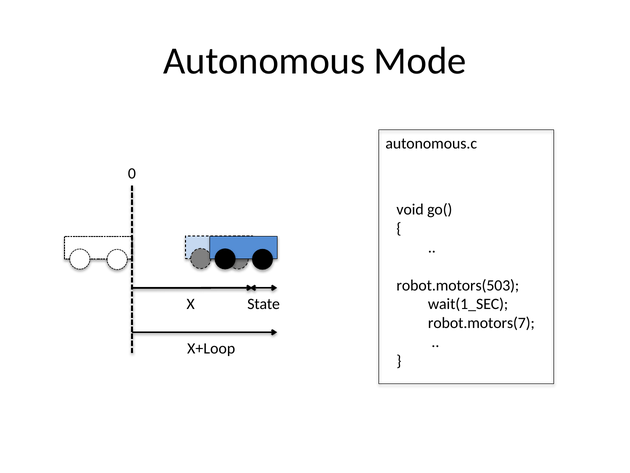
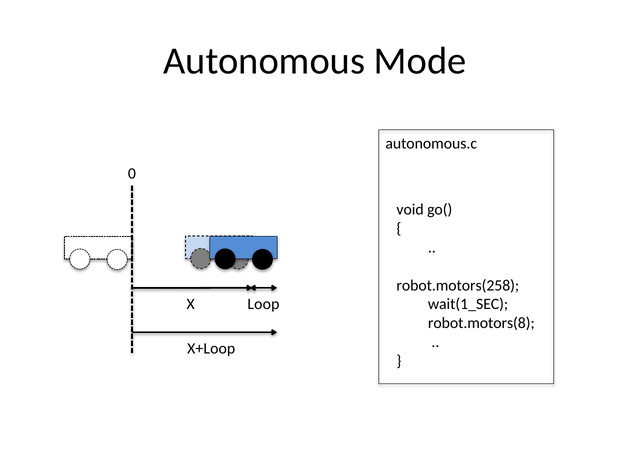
robot.motors(503: robot.motors(503 -> robot.motors(258
State: State -> Loop
robot.motors(7: robot.motors(7 -> robot.motors(8
